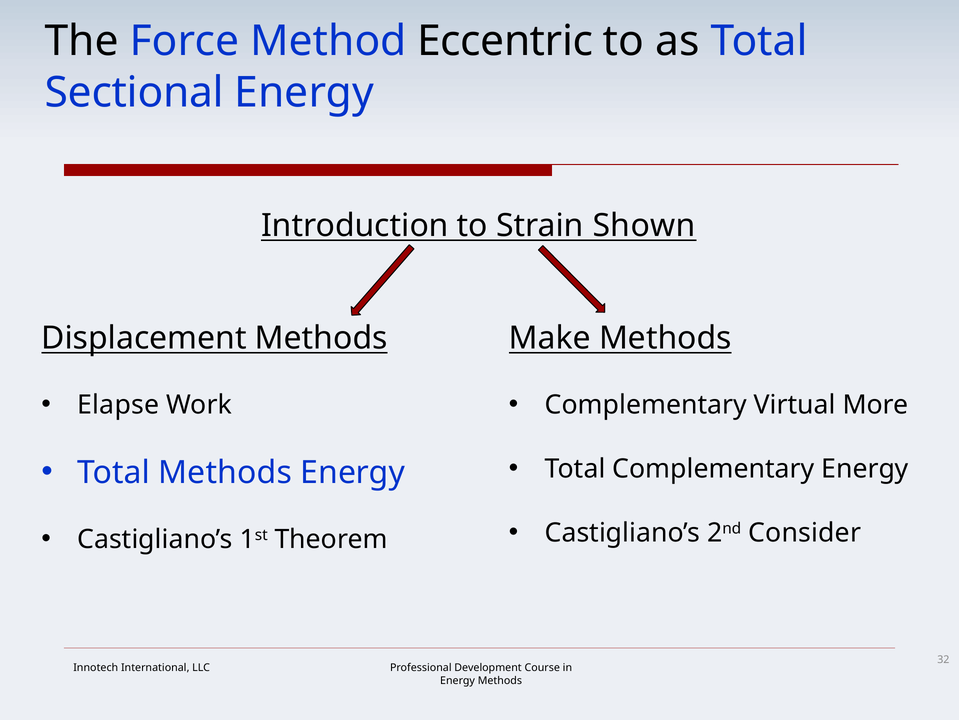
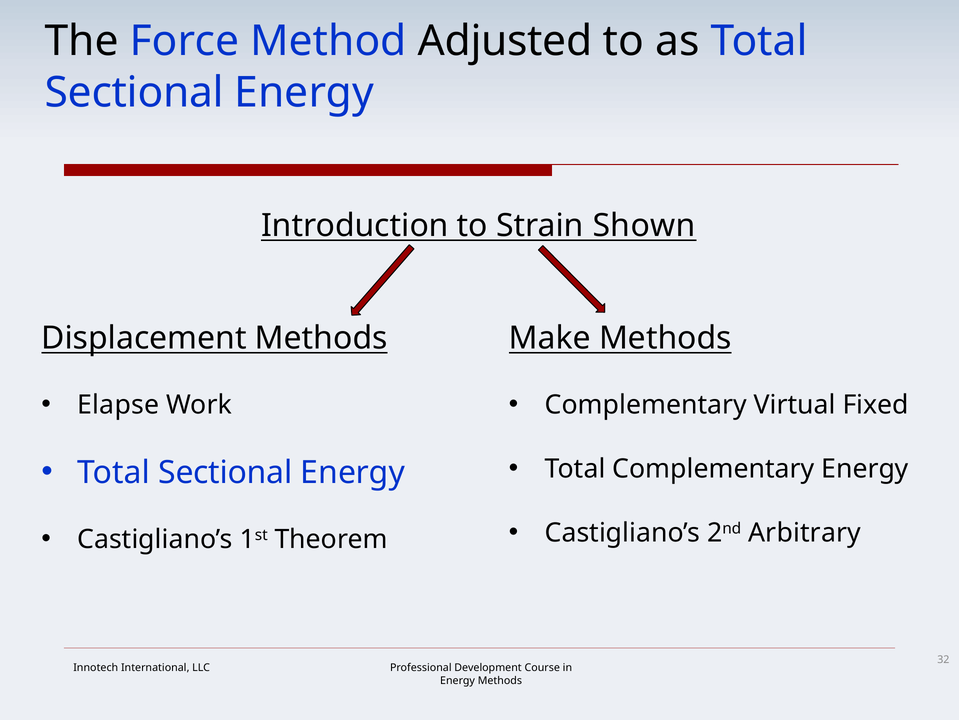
Eccentric: Eccentric -> Adjusted
More: More -> Fixed
Methods at (225, 472): Methods -> Sectional
Consider: Consider -> Arbitrary
